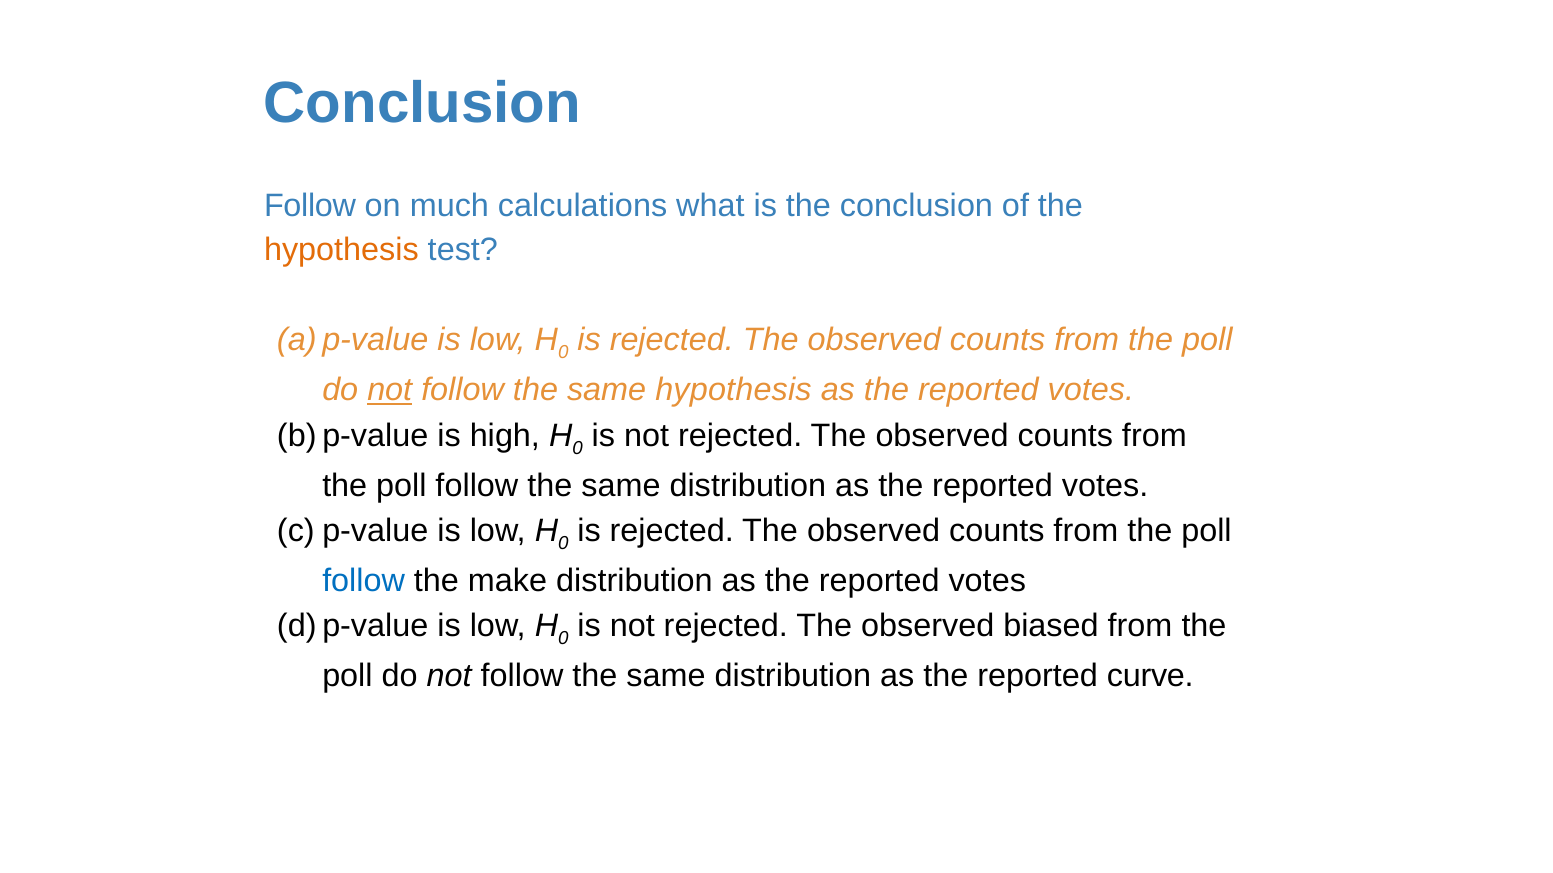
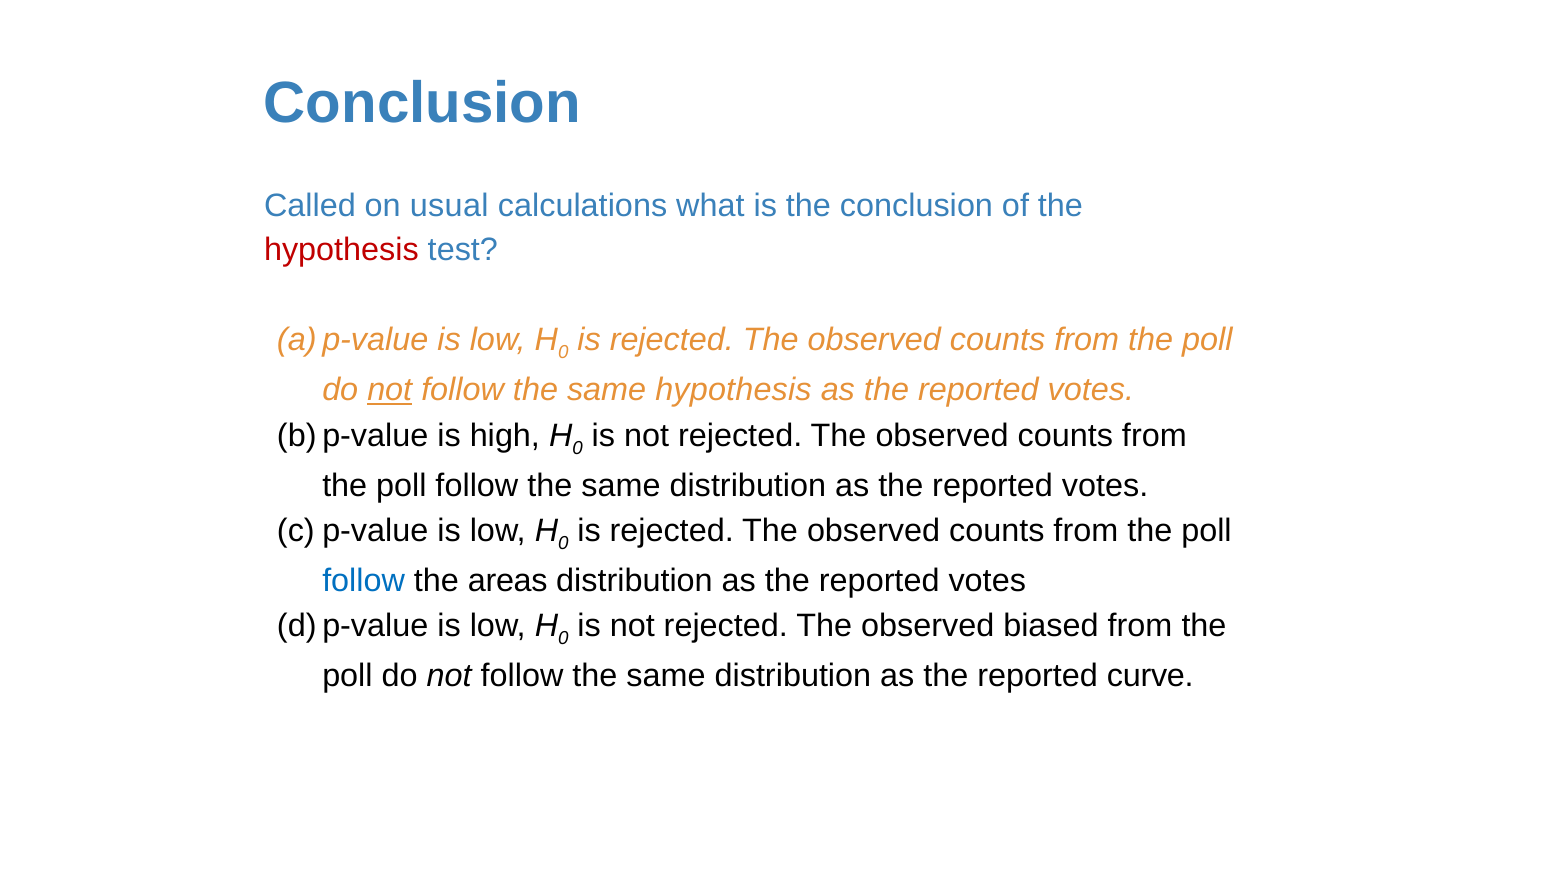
Follow at (310, 205): Follow -> Called
much: much -> usual
hypothesis at (341, 250) colour: orange -> red
make: make -> areas
